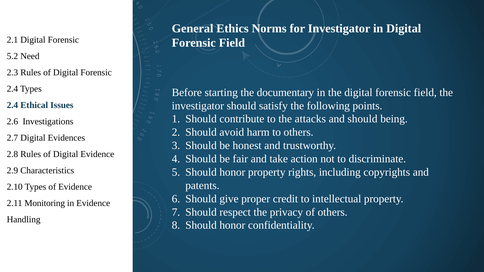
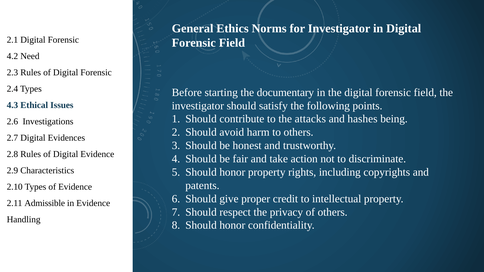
5.2: 5.2 -> 4.2
2.4 at (12, 105): 2.4 -> 4.3
and should: should -> hashes
Monitoring: Monitoring -> Admissible
